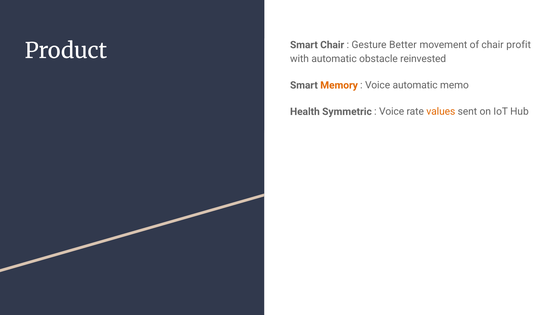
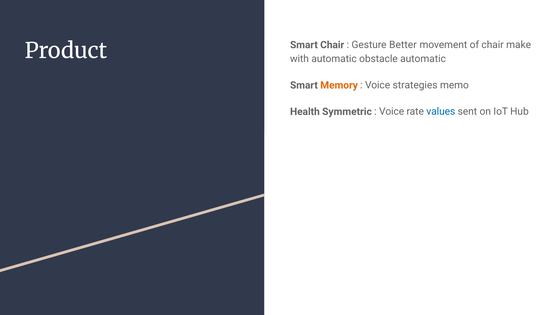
profit: profit -> make
obstacle reinvested: reinvested -> automatic
Voice automatic: automatic -> strategies
values colour: orange -> blue
